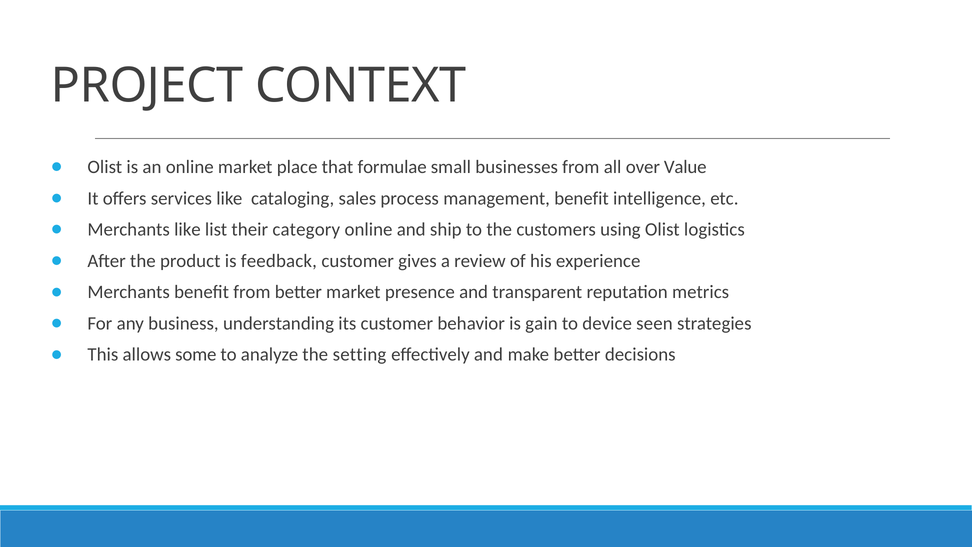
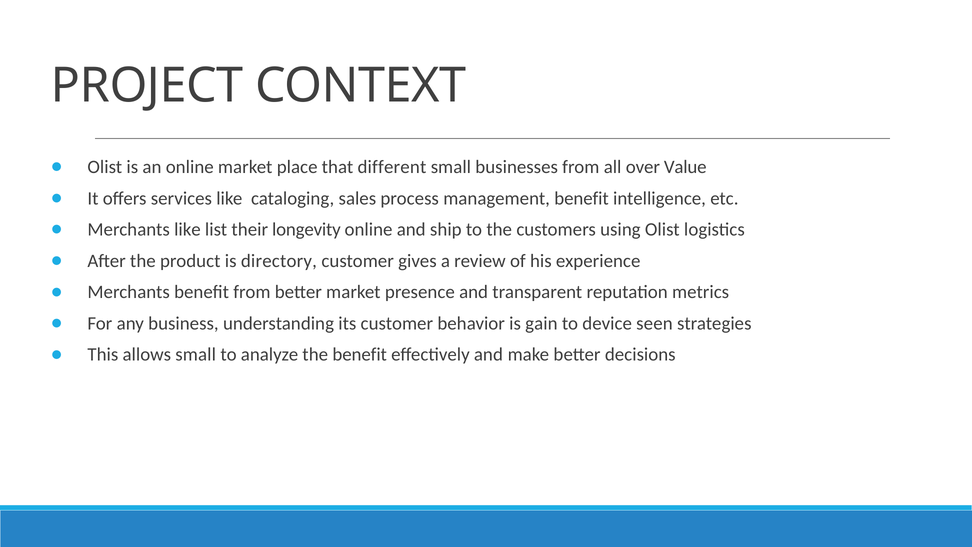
formulae: formulae -> different
category: category -> longevity
feedback: feedback -> directory
allows some: some -> small
the setting: setting -> benefit
